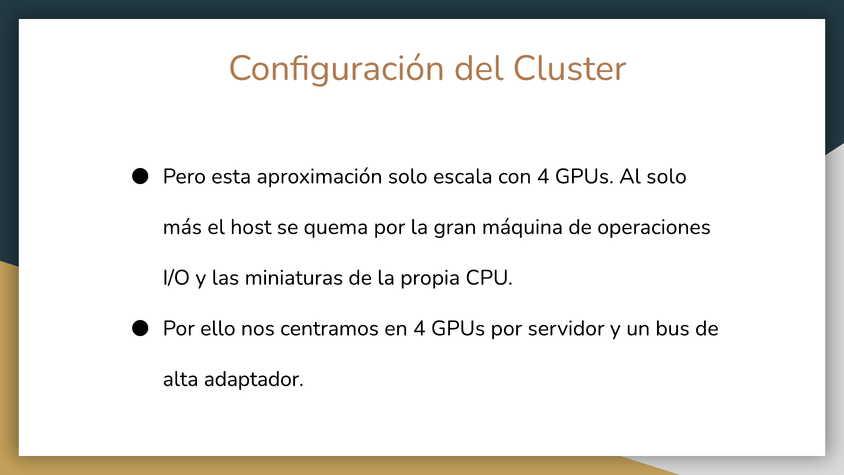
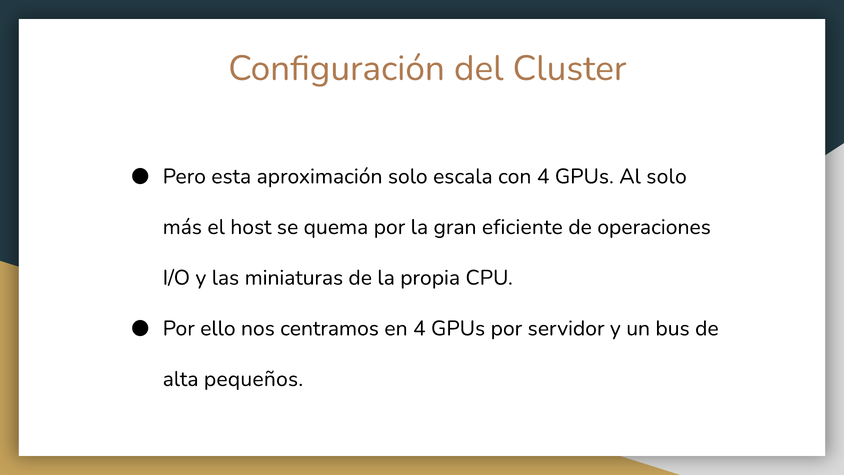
máquina: máquina -> eficiente
adaptador: adaptador -> pequeños
